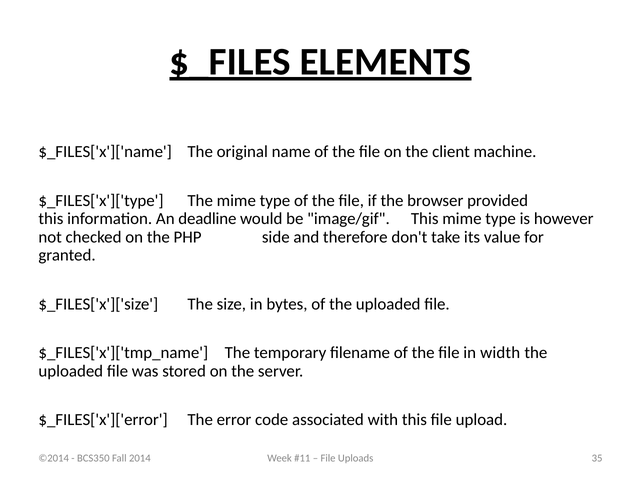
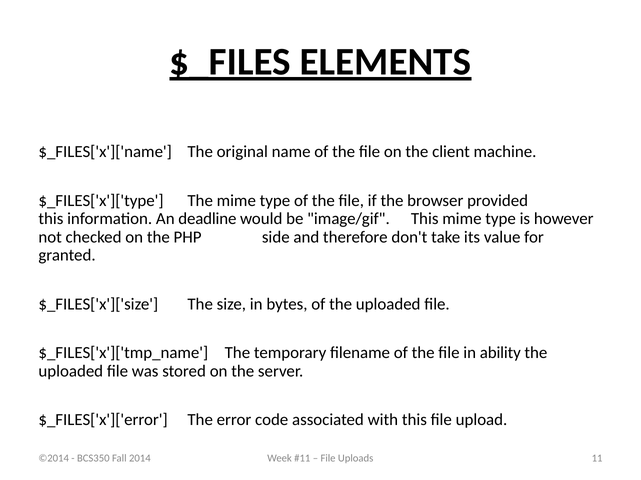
width: width -> ability
35: 35 -> 11
